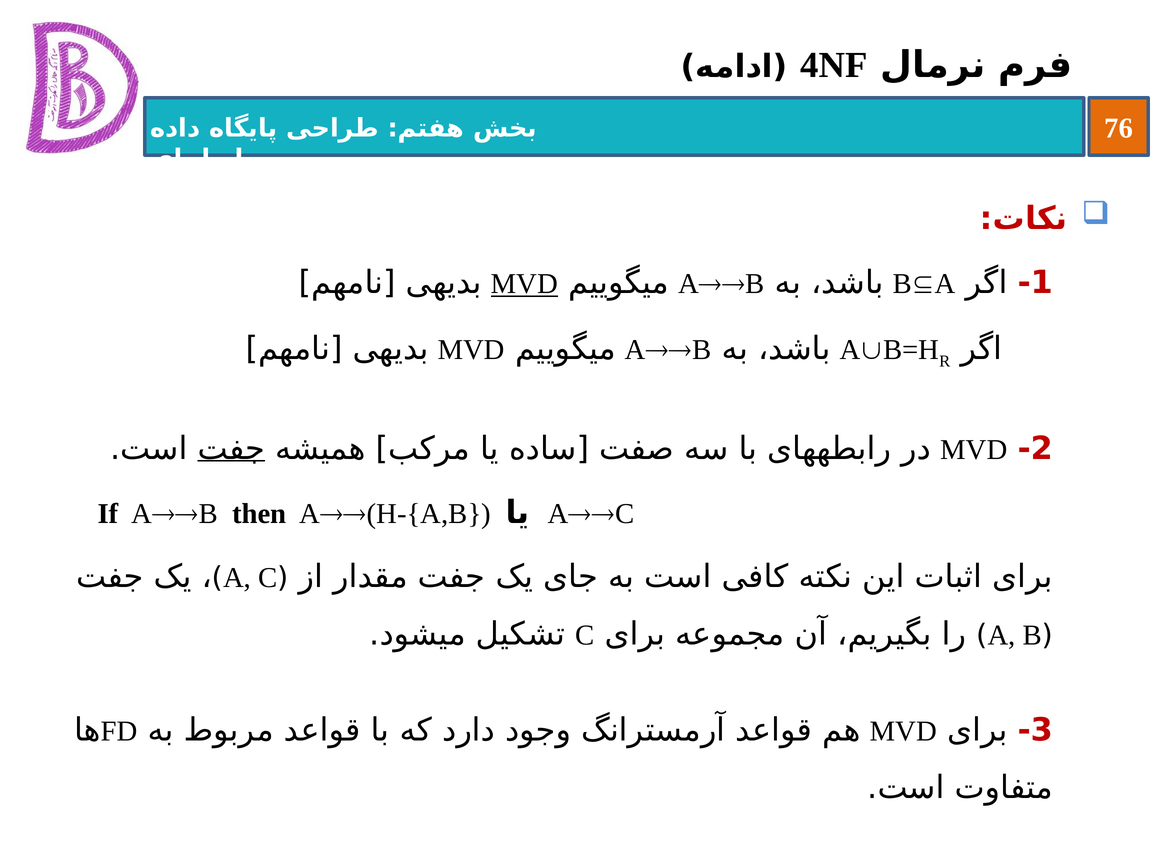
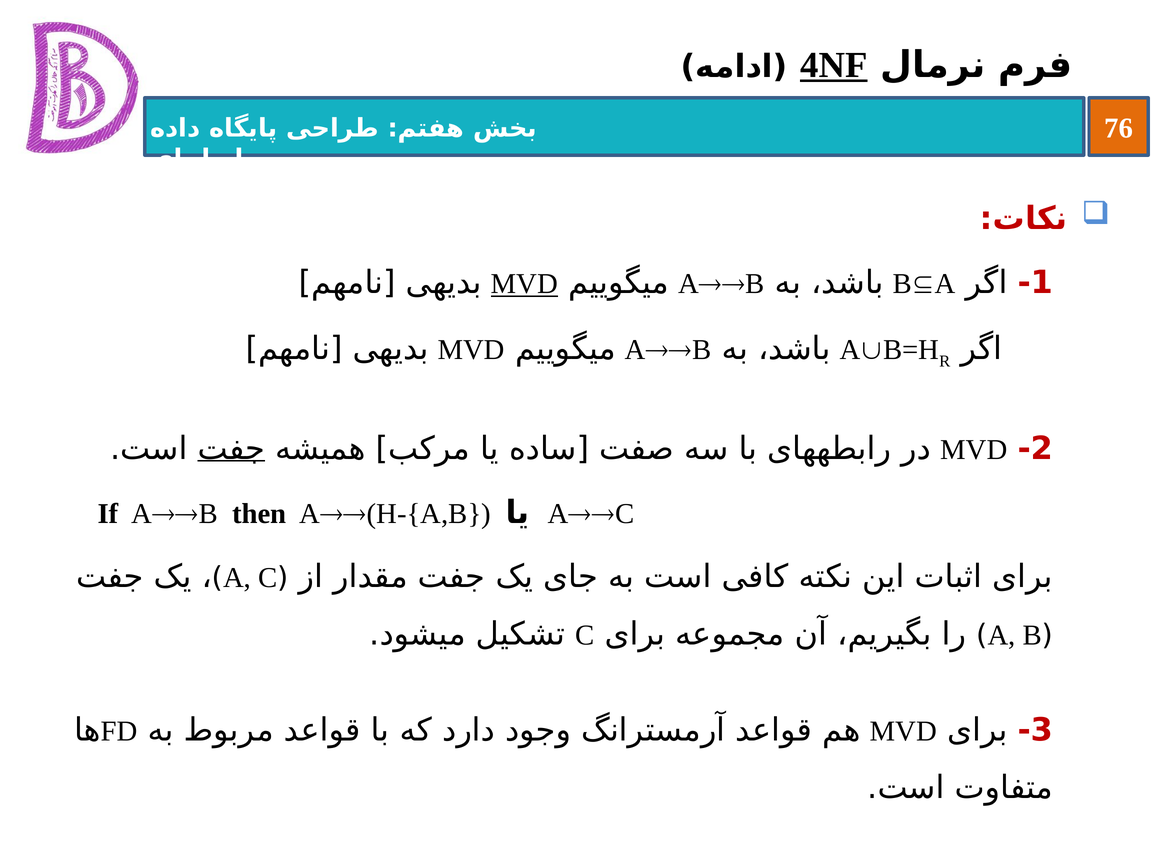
4NF underline: none -> present
